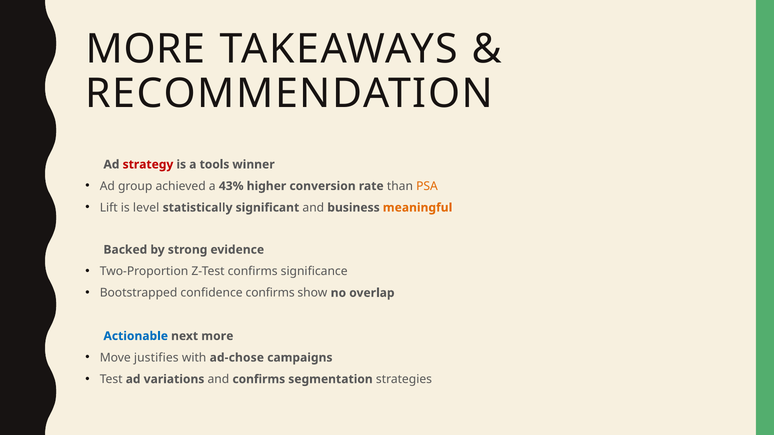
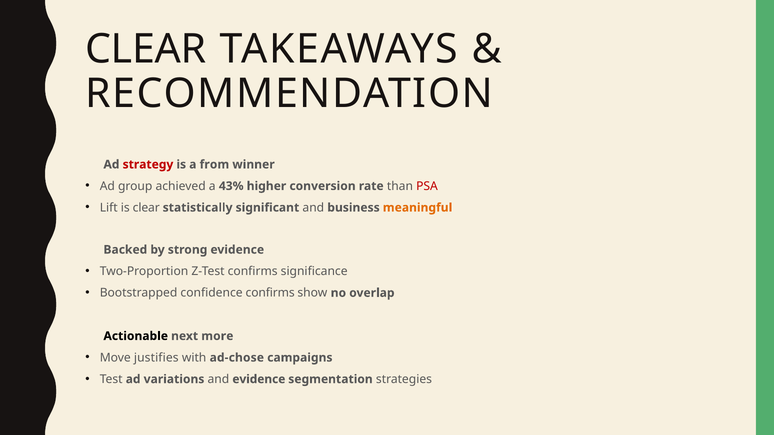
MORE at (145, 49): MORE -> CLEAR
tools: tools -> from
PSA colour: orange -> red
is level: level -> clear
Actionable colour: blue -> black
and confirms: confirms -> evidence
